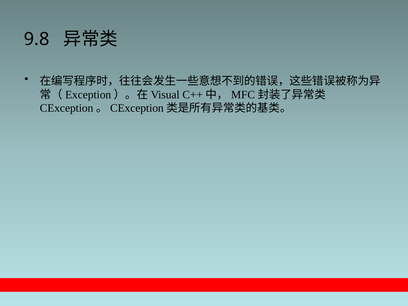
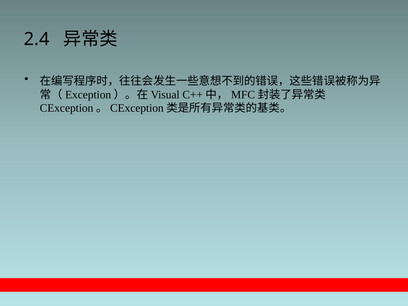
9.8: 9.8 -> 2.4
